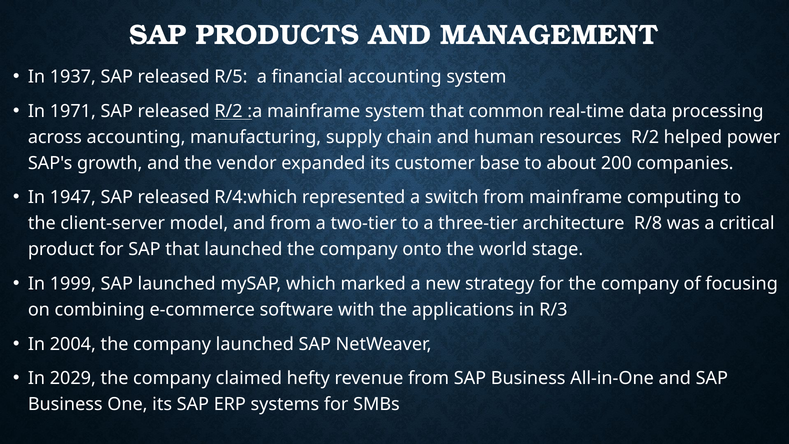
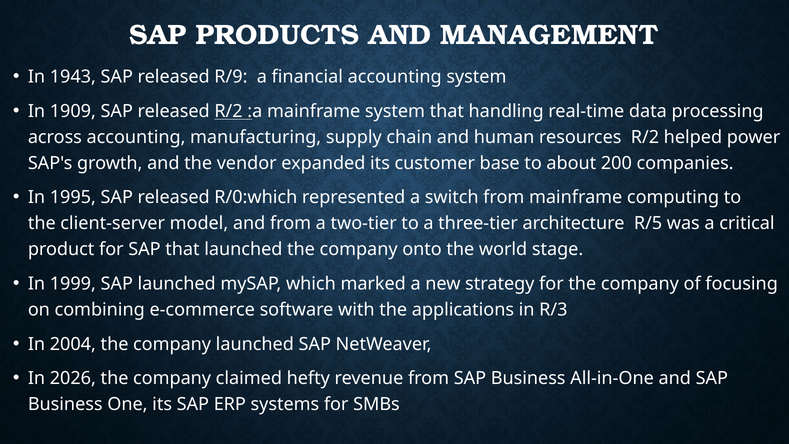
1937: 1937 -> 1943
R/5: R/5 -> R/9
1971: 1971 -> 1909
common: common -> handling
1947: 1947 -> 1995
R/4:which: R/4:which -> R/0:which
R/8: R/8 -> R/5
2029: 2029 -> 2026
